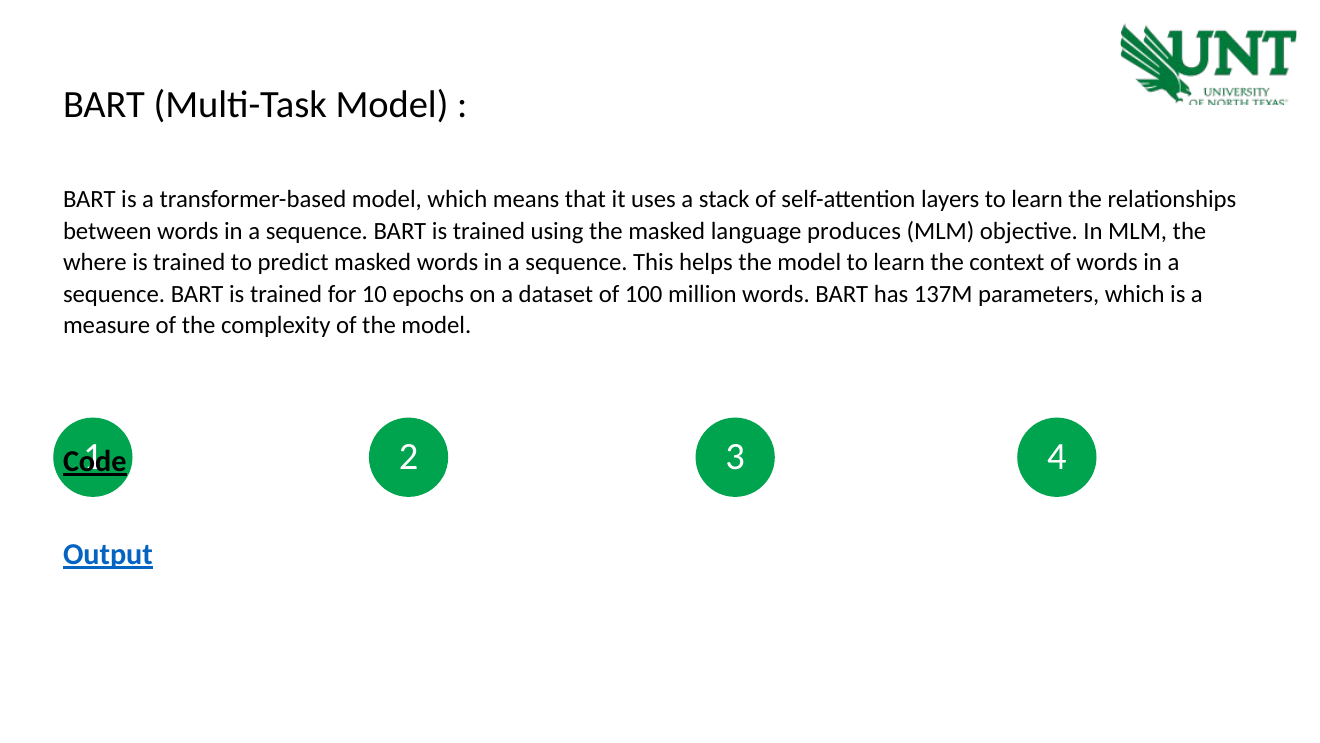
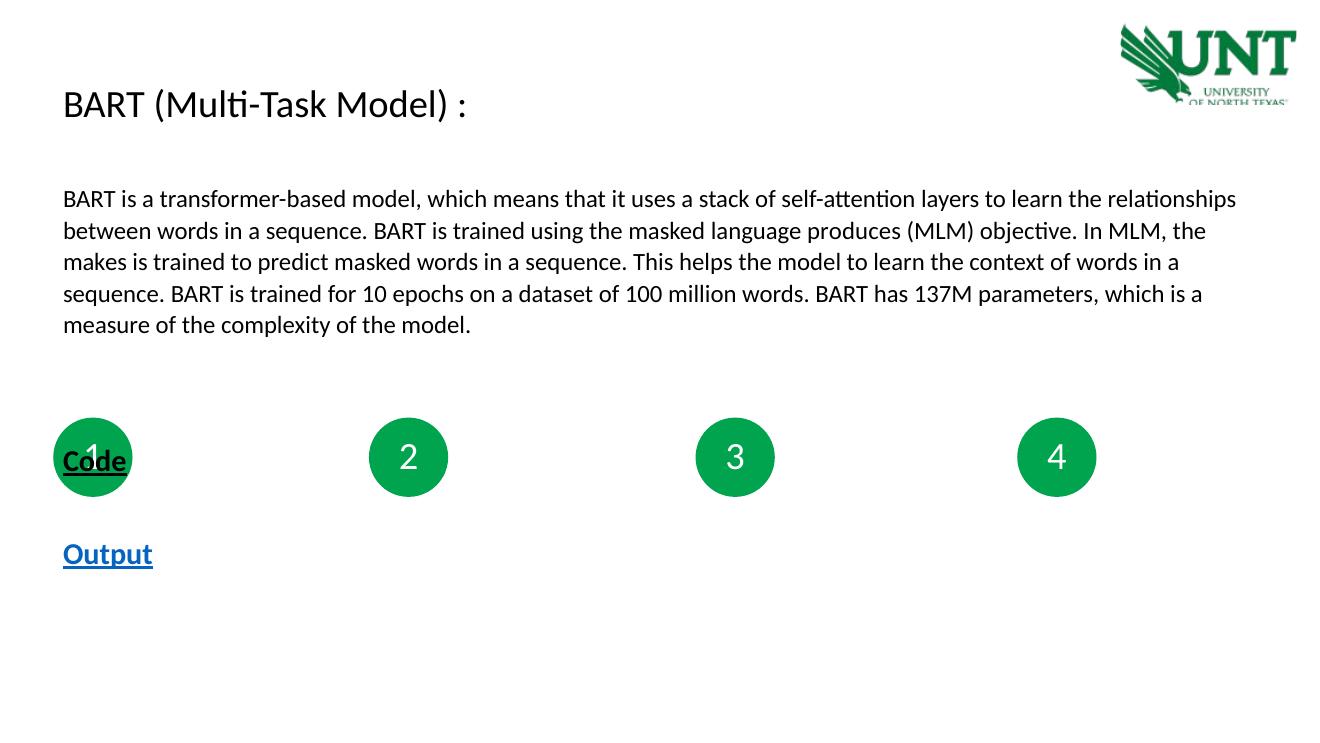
where: where -> makes
